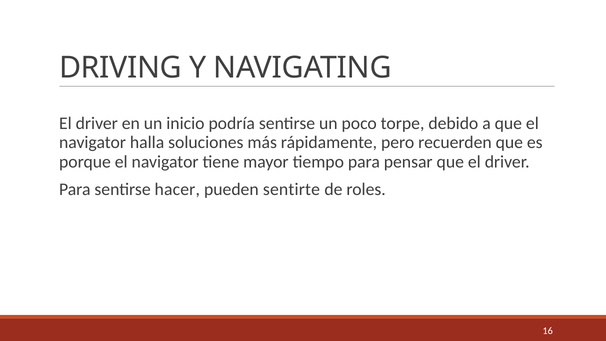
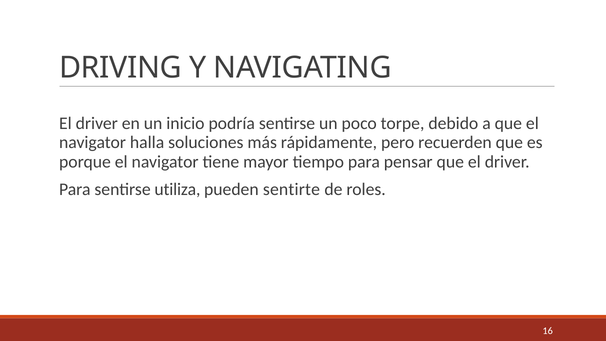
hacer: hacer -> utiliza
